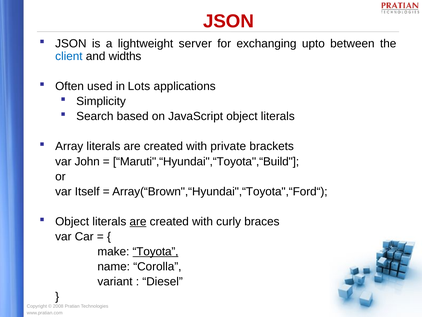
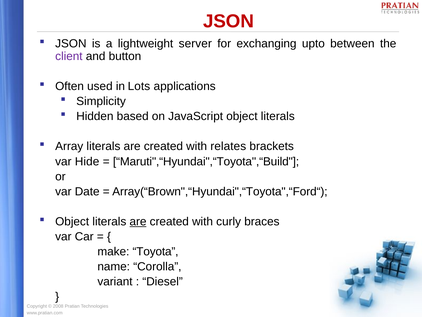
client colour: blue -> purple
widths: widths -> button
Search: Search -> Hidden
private: private -> relates
John: John -> Hide
Itself: Itself -> Date
Toyota underline: present -> none
